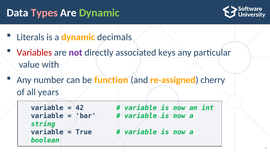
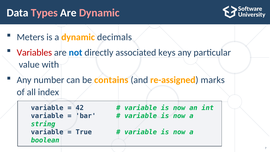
Dynamic at (99, 13) colour: light green -> pink
Literals: Literals -> Meters
not colour: purple -> blue
function: function -> contains
cherry: cherry -> marks
years: years -> index
